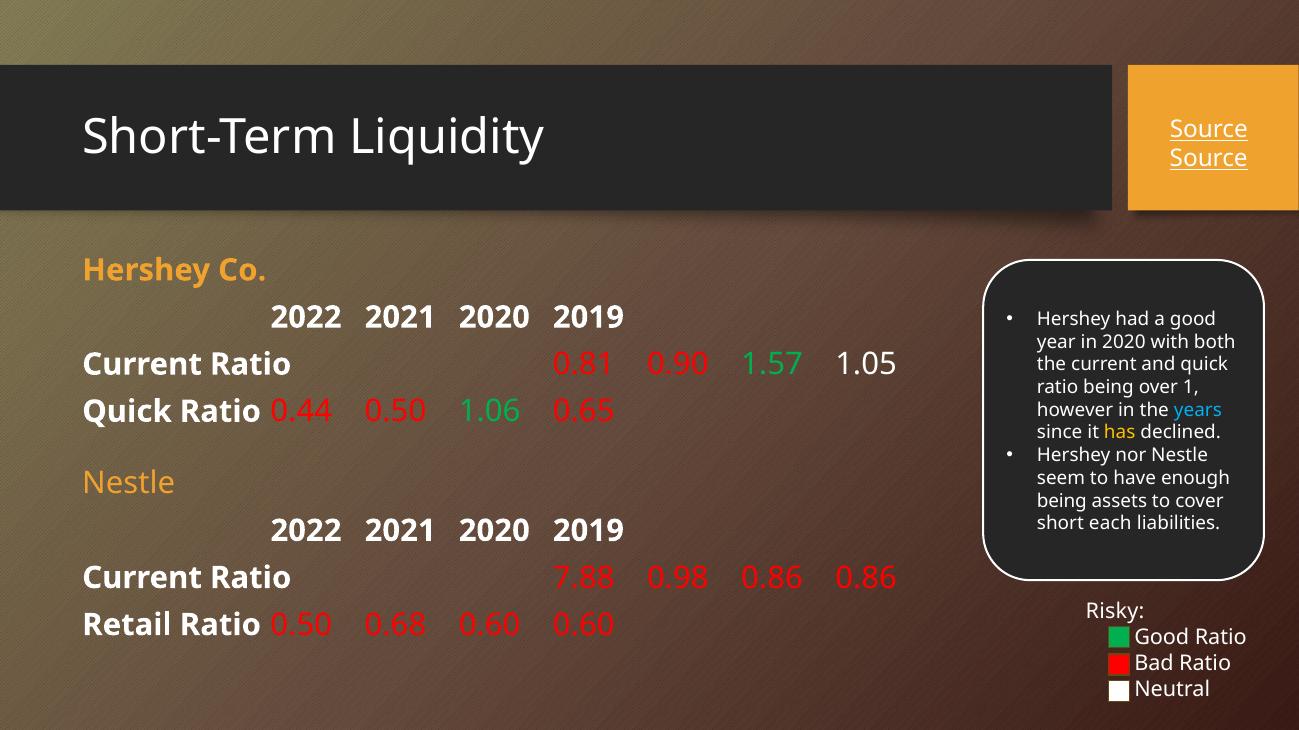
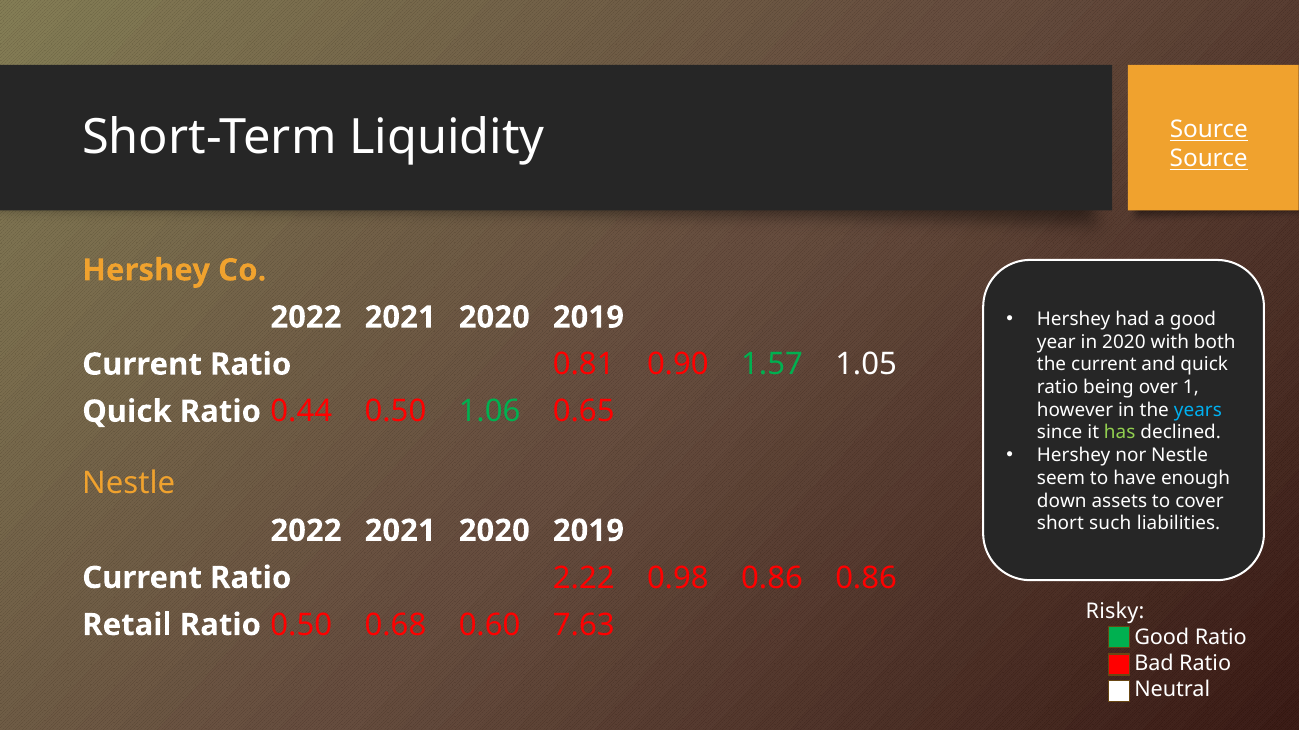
has colour: yellow -> light green
being at (1062, 501): being -> down
each: each -> such
7.88: 7.88 -> 2.22
0.60 0.60: 0.60 -> 7.63
